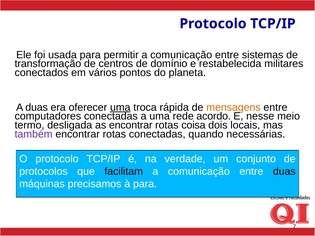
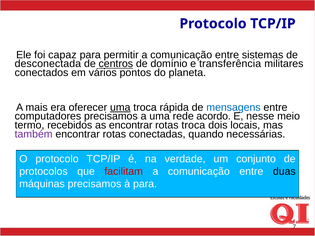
usada: usada -> capaz
transformação: transformação -> desconectada
centros underline: none -> present
restabelecida: restabelecida -> transferência
duas at (37, 107): duas -> mais
mensagens colour: orange -> blue
computadores conectadas: conectadas -> precisamos
desligada: desligada -> recebidos
rotas coisa: coisa -> troca
facilitam colour: black -> red
